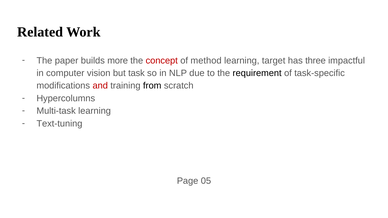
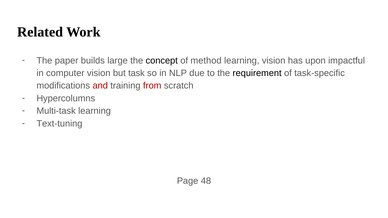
more: more -> large
concept colour: red -> black
learning target: target -> vision
three: three -> upon
from colour: black -> red
05: 05 -> 48
